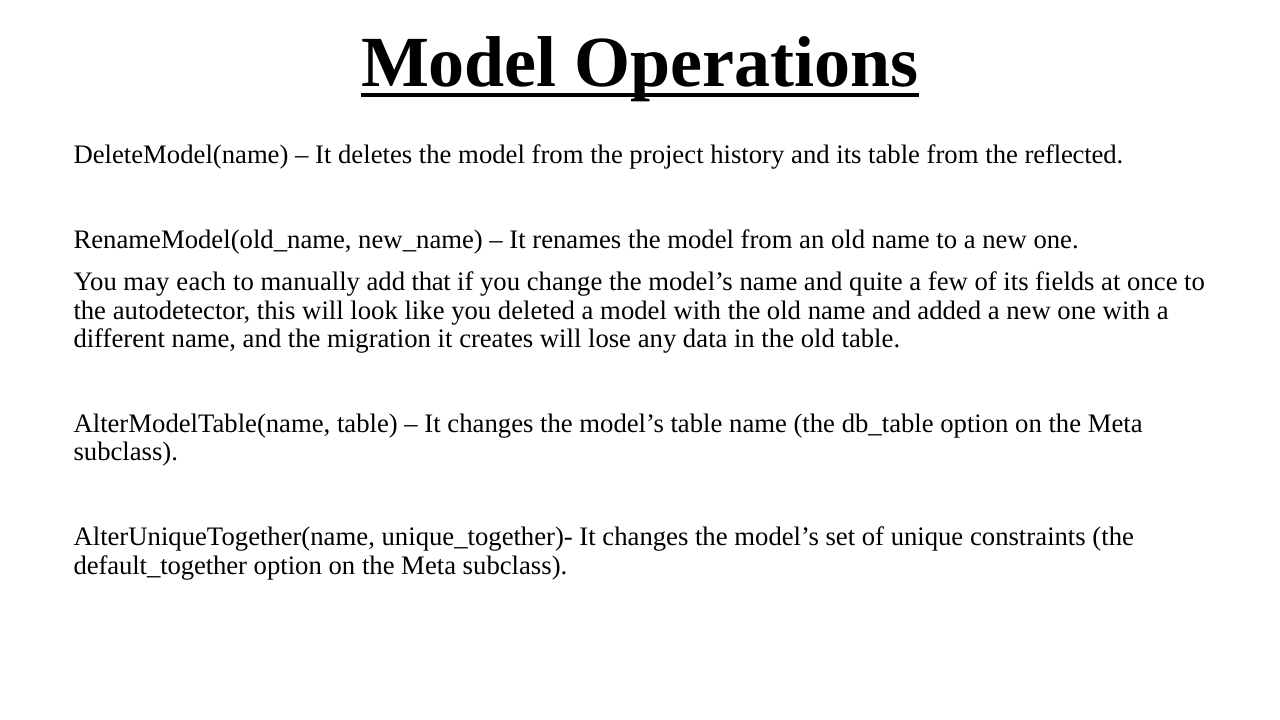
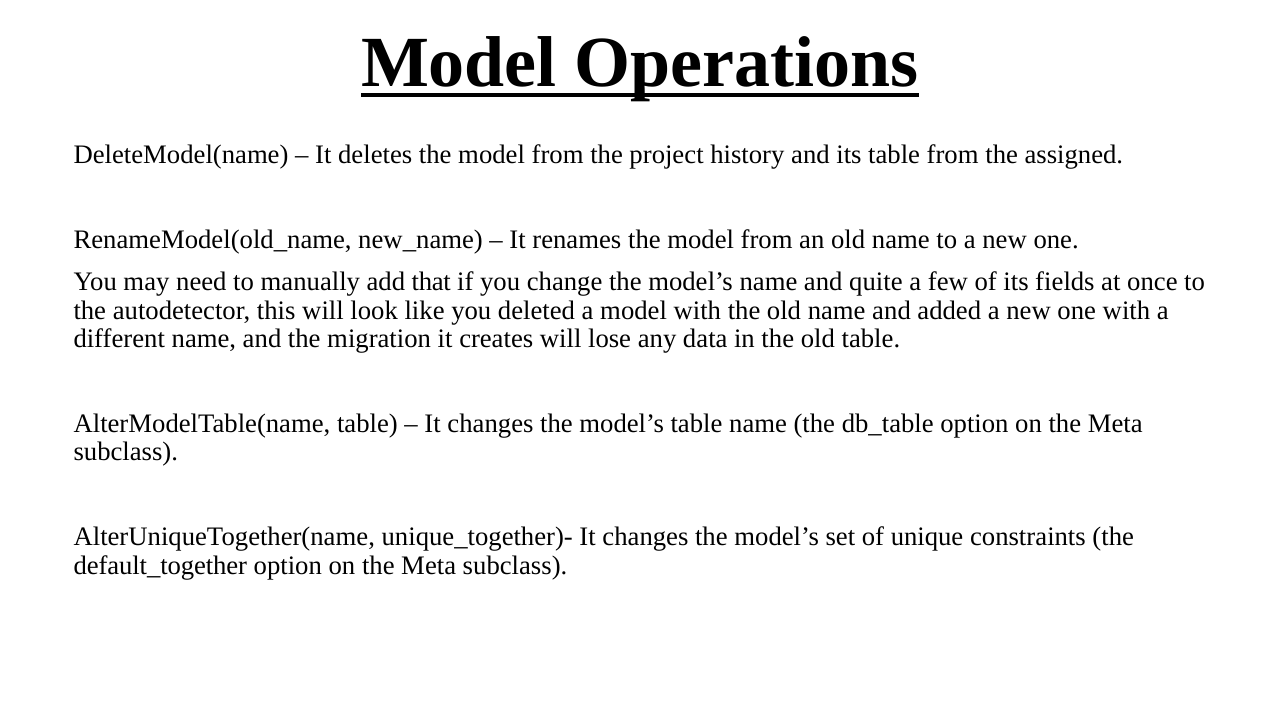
reflected: reflected -> assigned
each: each -> need
